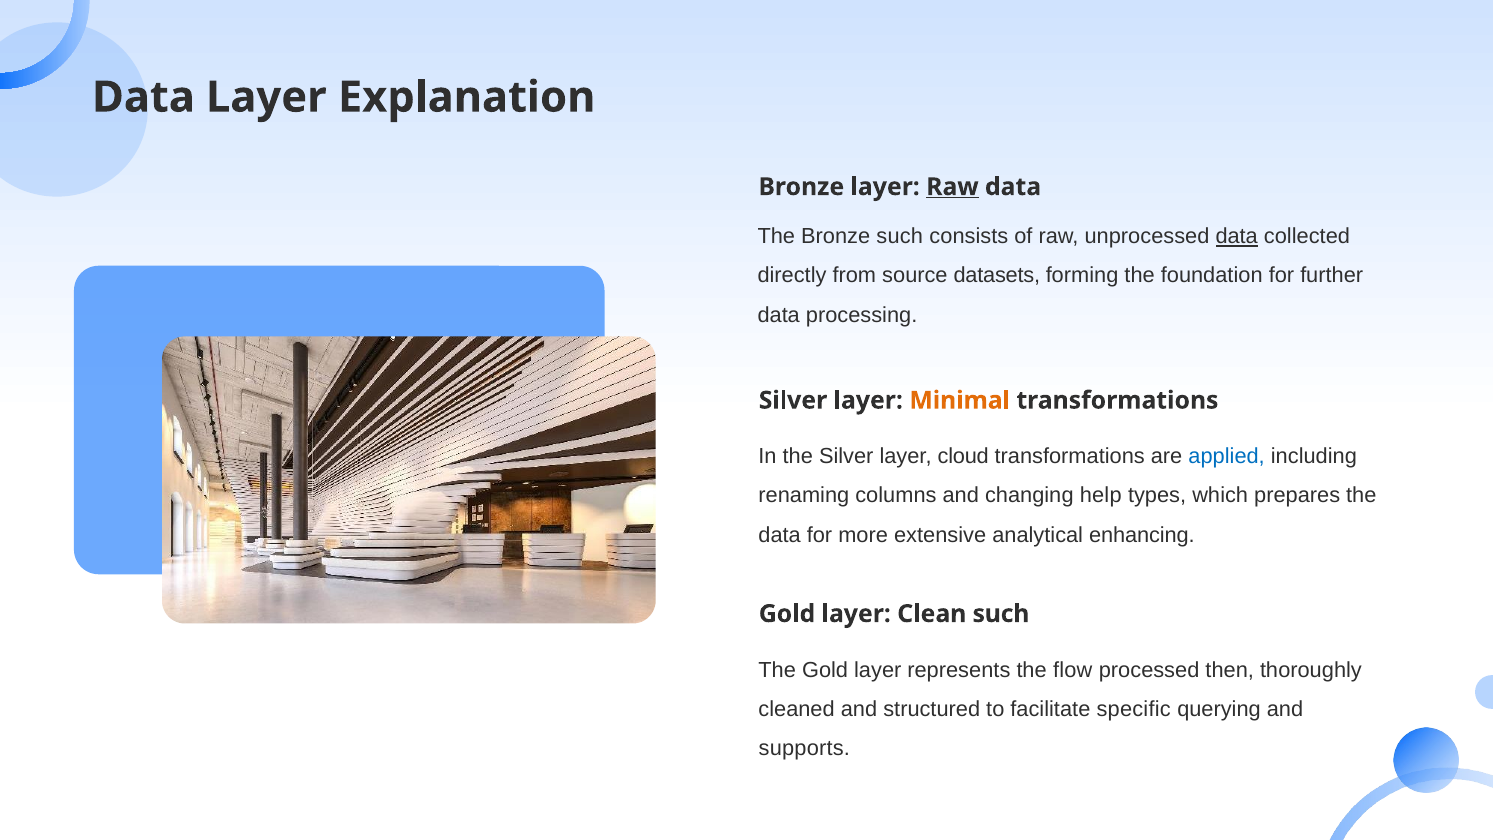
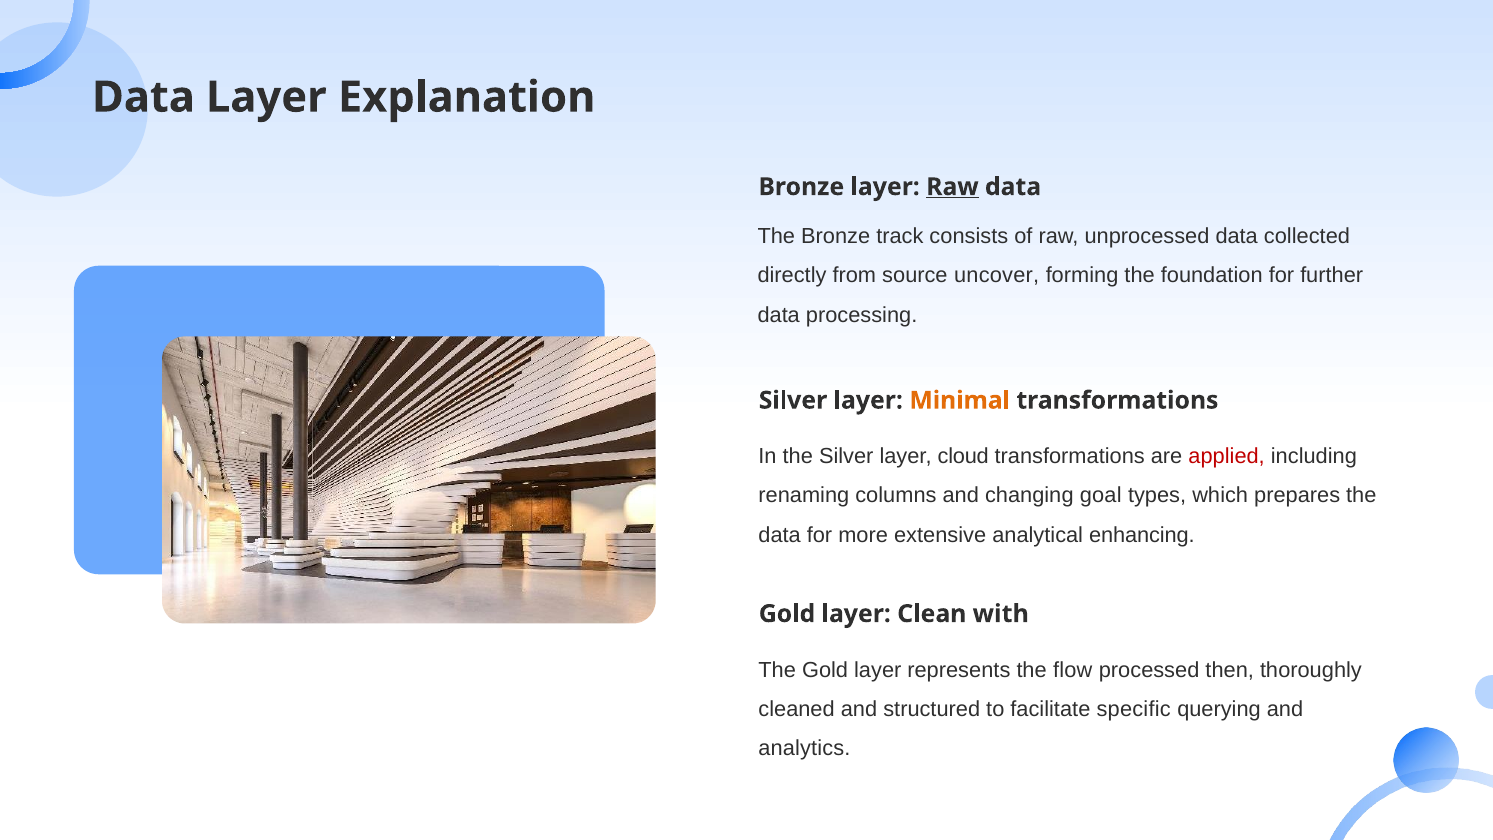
Bronze such: such -> track
data at (1237, 237) underline: present -> none
datasets: datasets -> uncover
applied colour: blue -> red
help: help -> goal
Clean such: such -> with
supports: supports -> analytics
